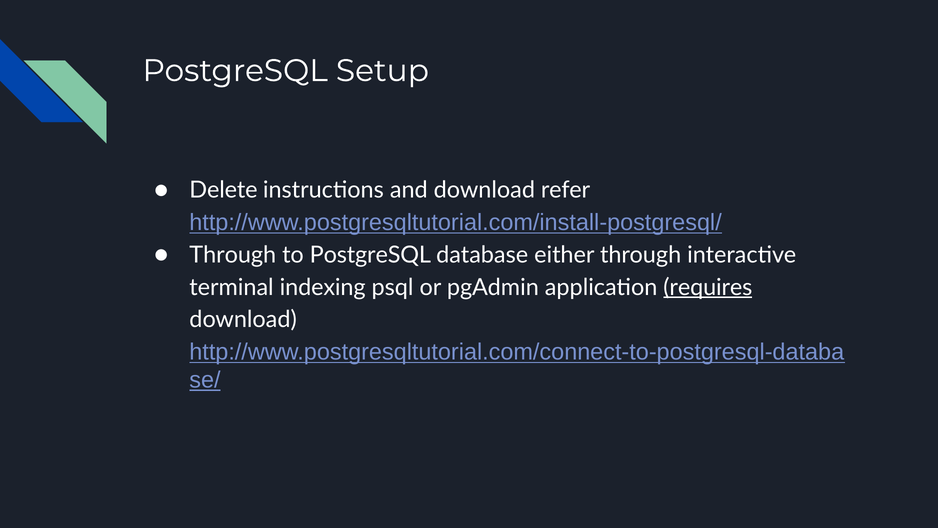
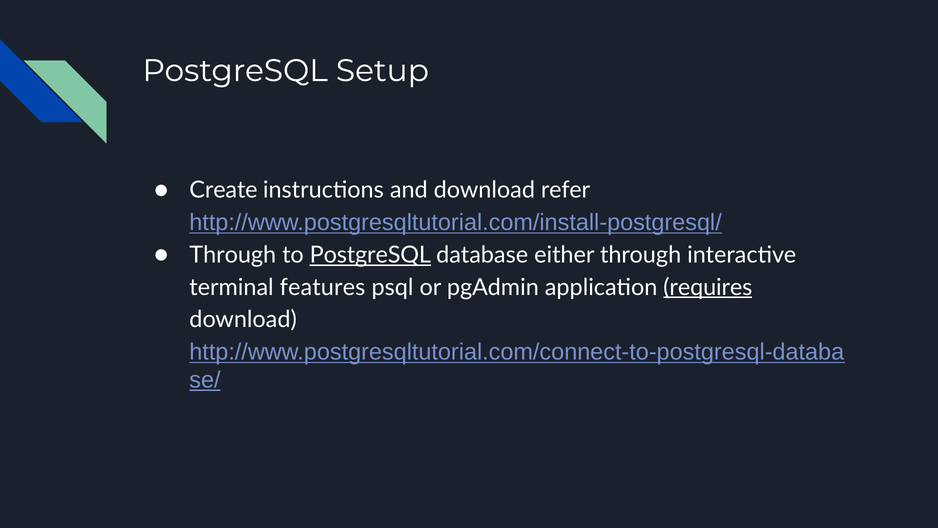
Delete: Delete -> Create
PostgreSQL at (370, 255) underline: none -> present
indexing: indexing -> features
